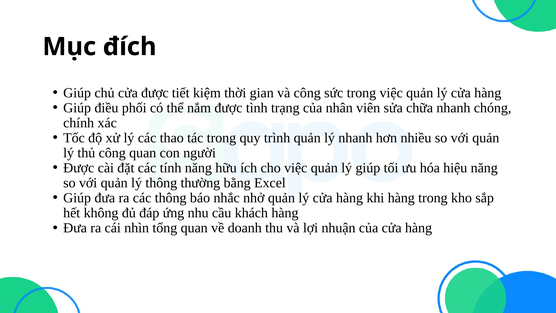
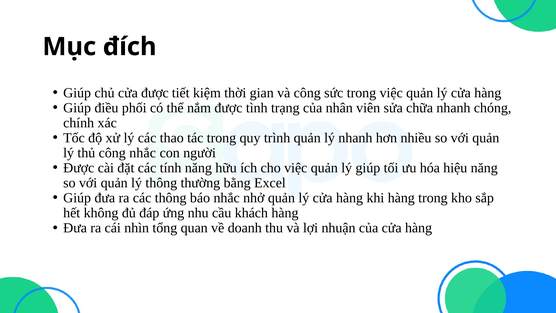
công quan: quan -> nhắc
